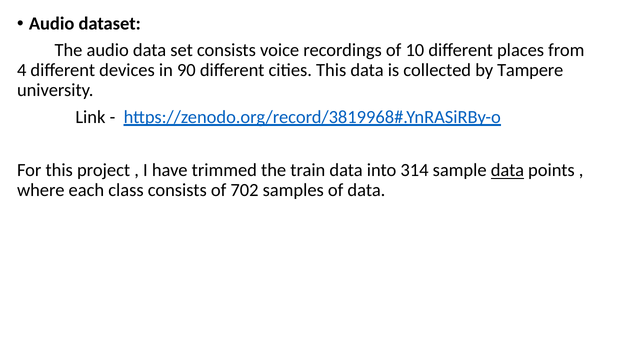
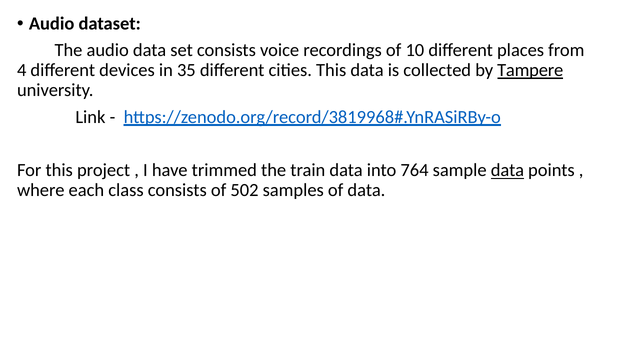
90: 90 -> 35
Tampere underline: none -> present
314: 314 -> 764
702: 702 -> 502
